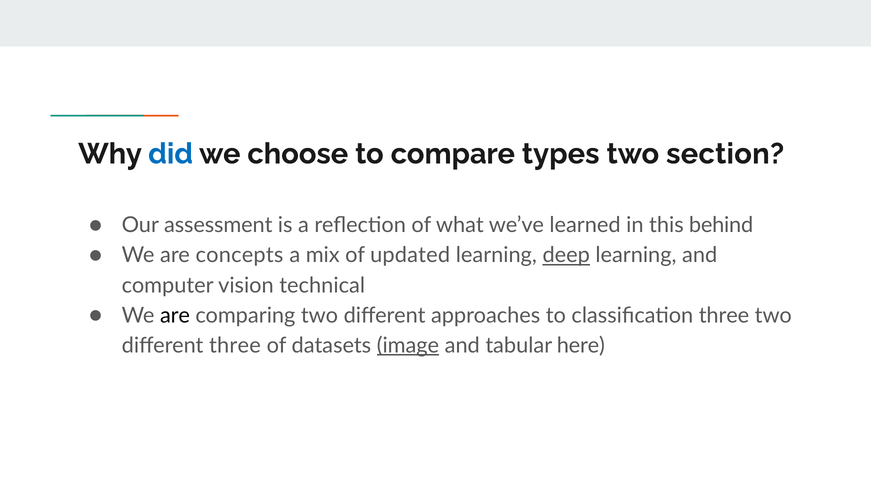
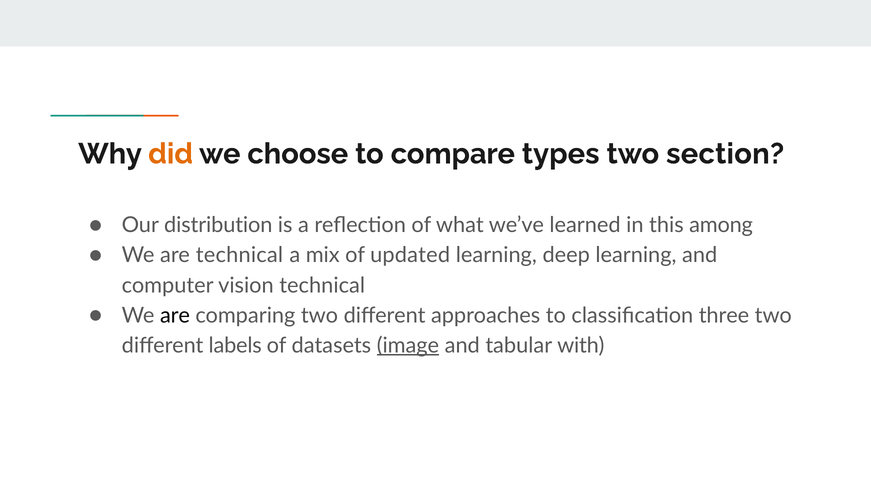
did colour: blue -> orange
assessment: assessment -> distribution
behind: behind -> among
are concepts: concepts -> technical
deep underline: present -> none
different three: three -> labels
here: here -> with
